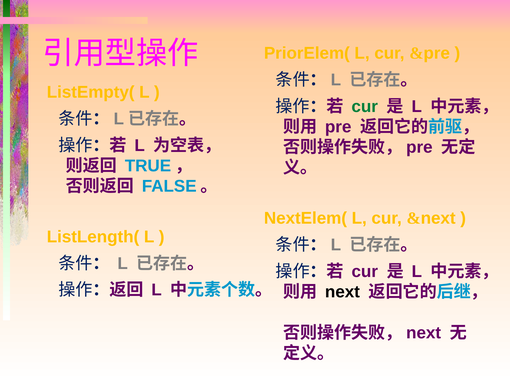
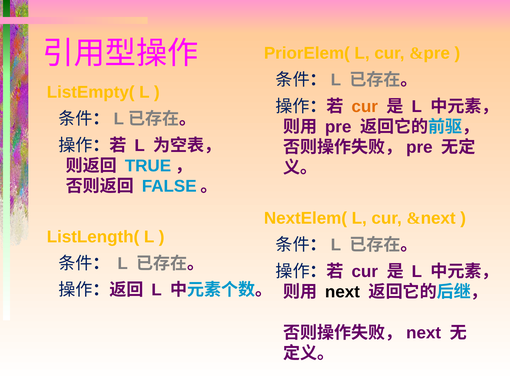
cur at (365, 106) colour: green -> orange
